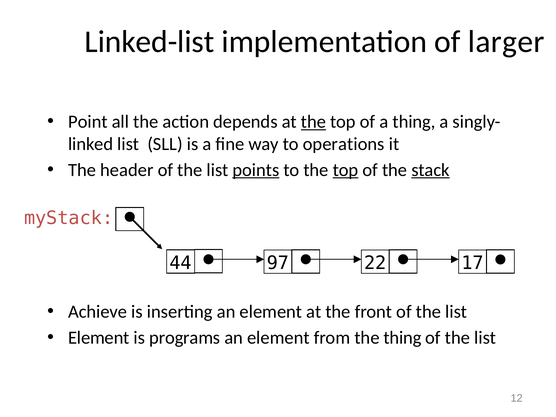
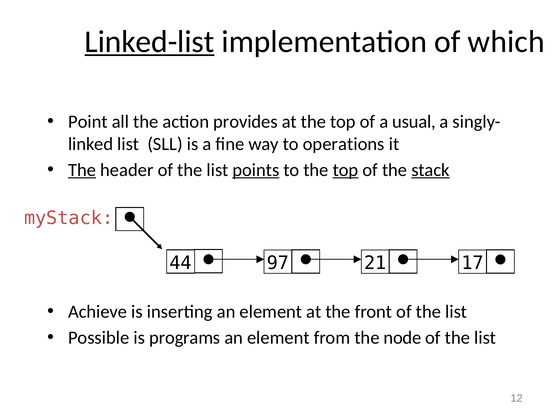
Linked-list underline: none -> present
larger: larger -> which
depends: depends -> provides
the at (313, 122) underline: present -> none
a thing: thing -> usual
The at (82, 170) underline: none -> present
22: 22 -> 21
Element at (99, 338): Element -> Possible
the thing: thing -> node
